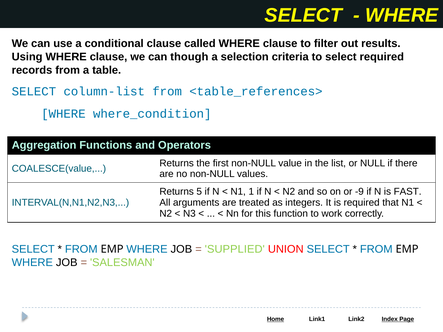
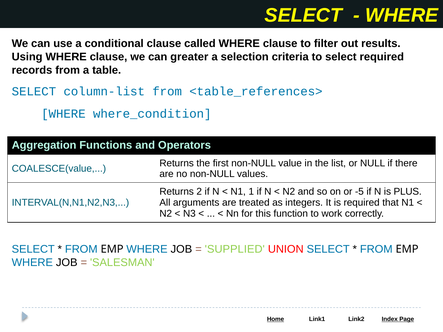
though: though -> greater
5: 5 -> 2
-9: -9 -> -5
FAST: FAST -> PLUS
